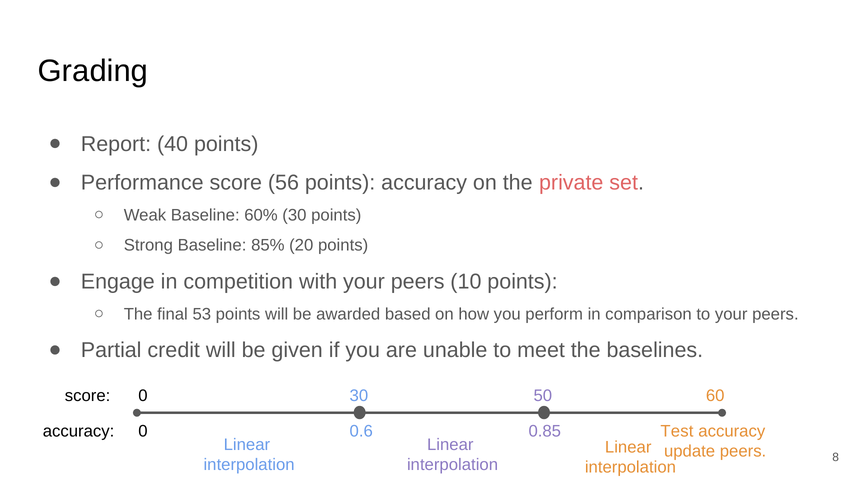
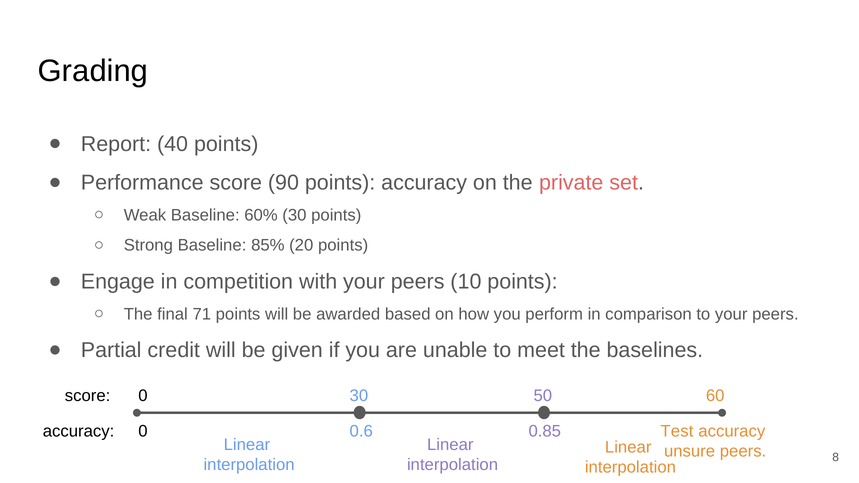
56: 56 -> 90
53: 53 -> 71
update: update -> unsure
